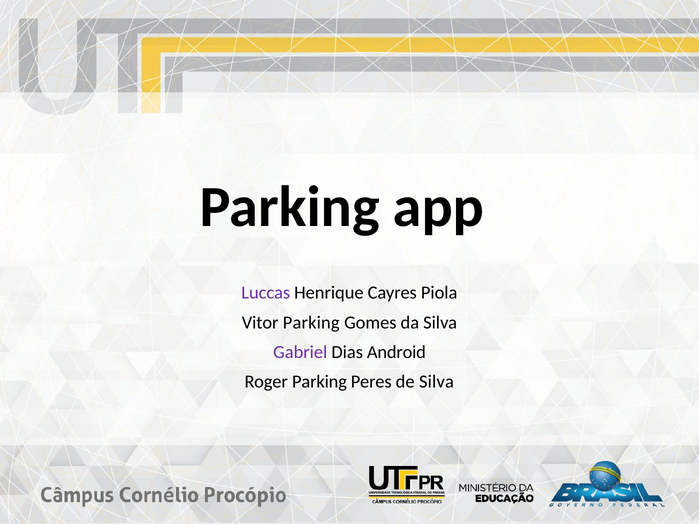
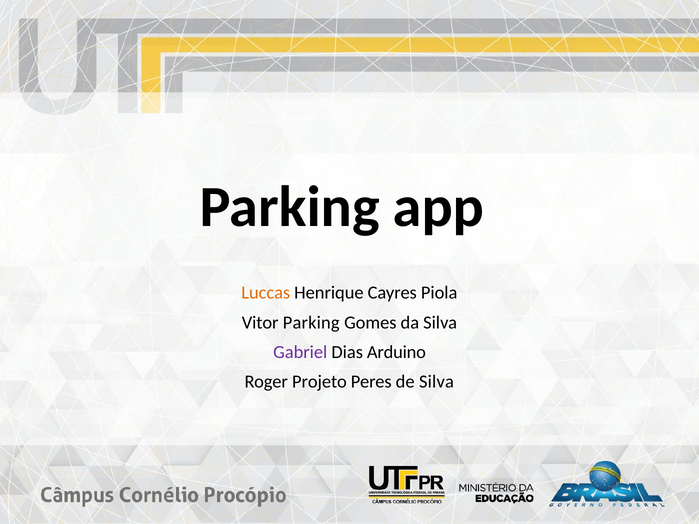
Luccas colour: purple -> orange
Android: Android -> Arduino
Roger Parking: Parking -> Projeto
